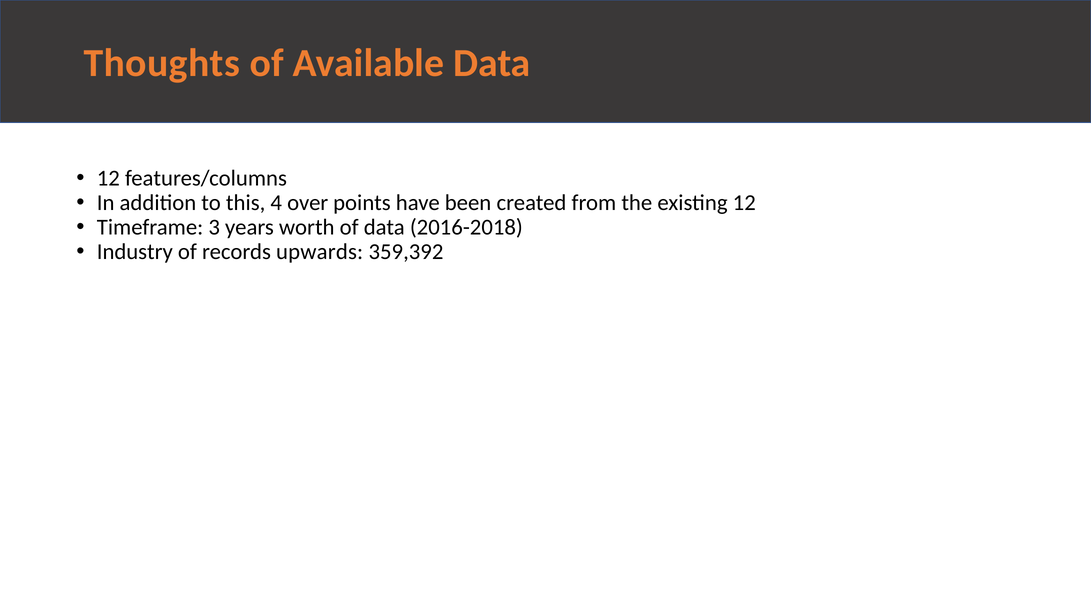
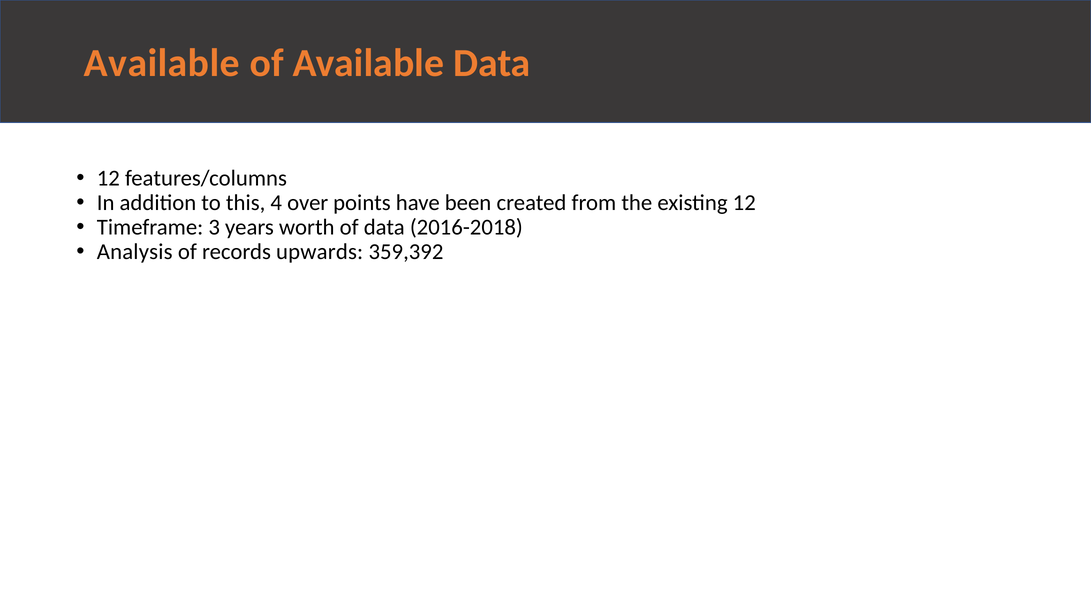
Thoughts at (162, 63): Thoughts -> Available
Industry: Industry -> Analysis
